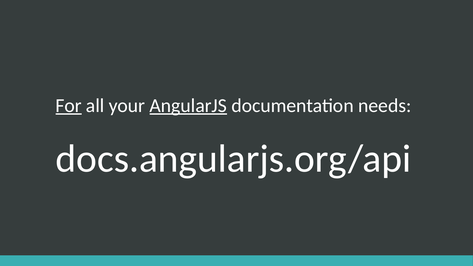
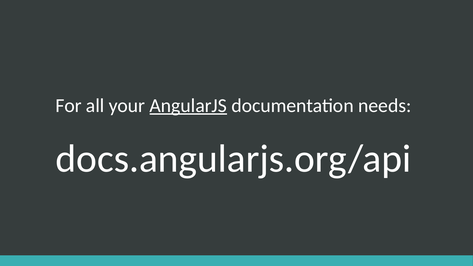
For underline: present -> none
